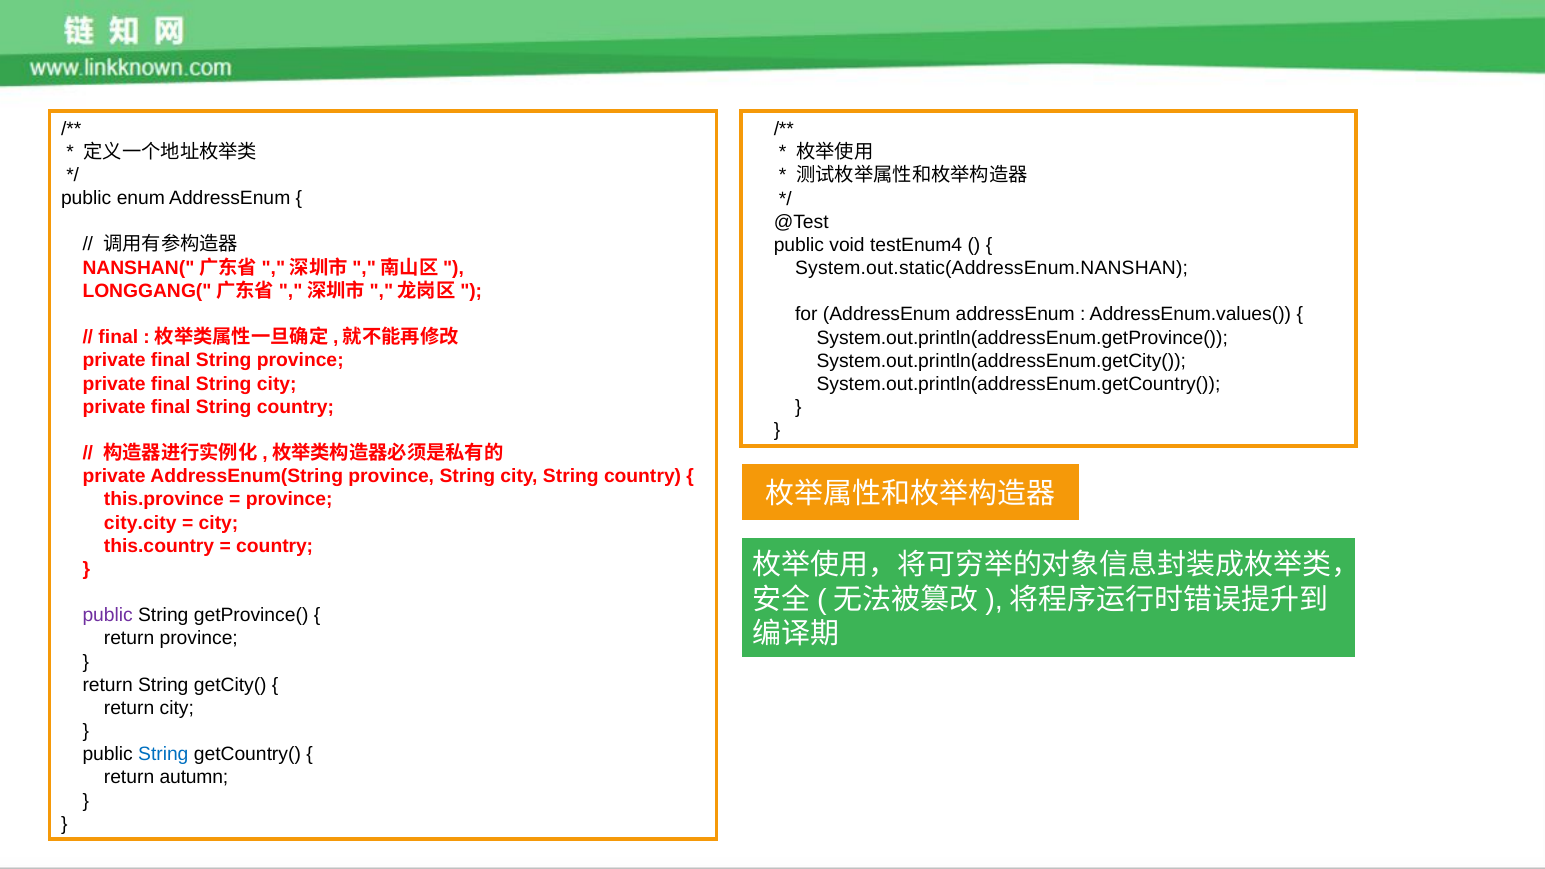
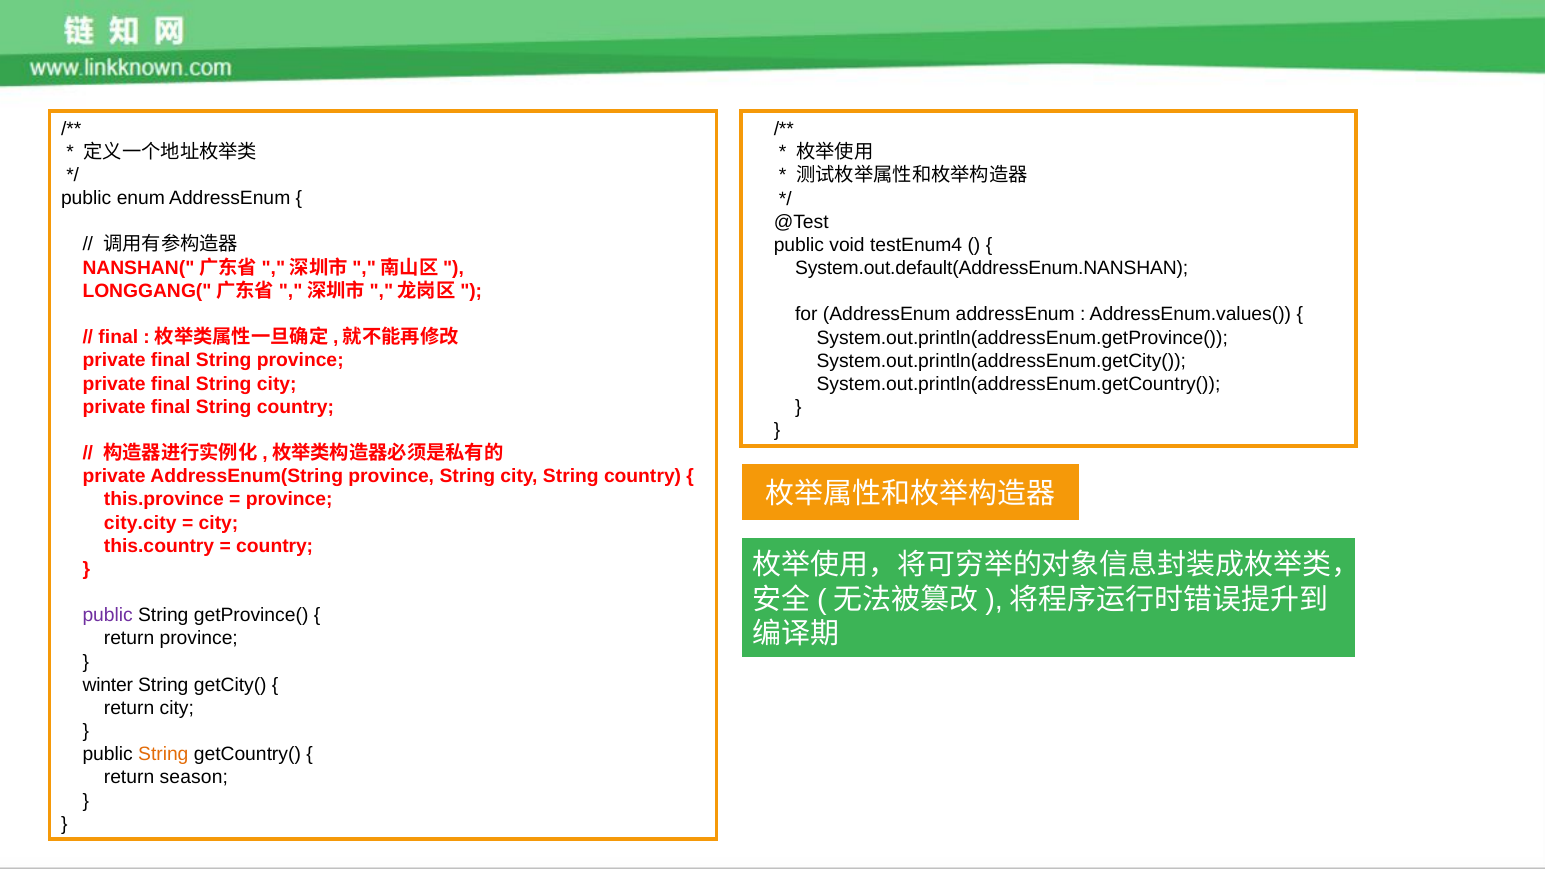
System.out.static(AddressEnum.NANSHAN: System.out.static(AddressEnum.NANSHAN -> System.out.default(AddressEnum.NANSHAN
return at (108, 685): return -> winter
String at (163, 754) colour: blue -> orange
autumn: autumn -> season
